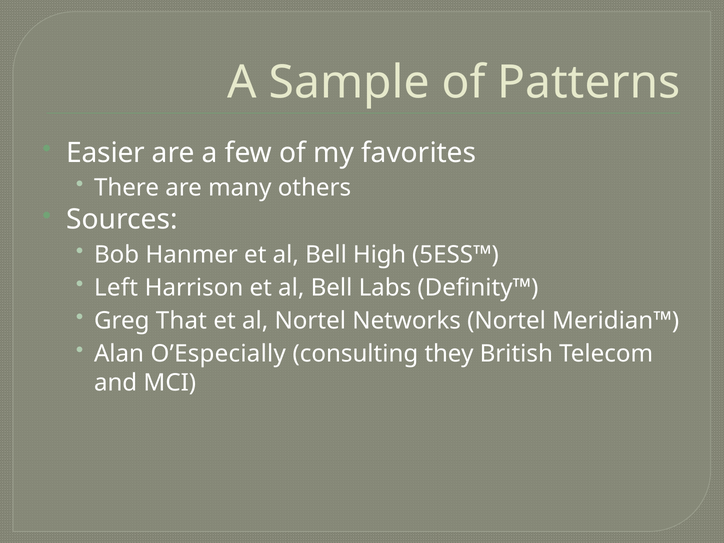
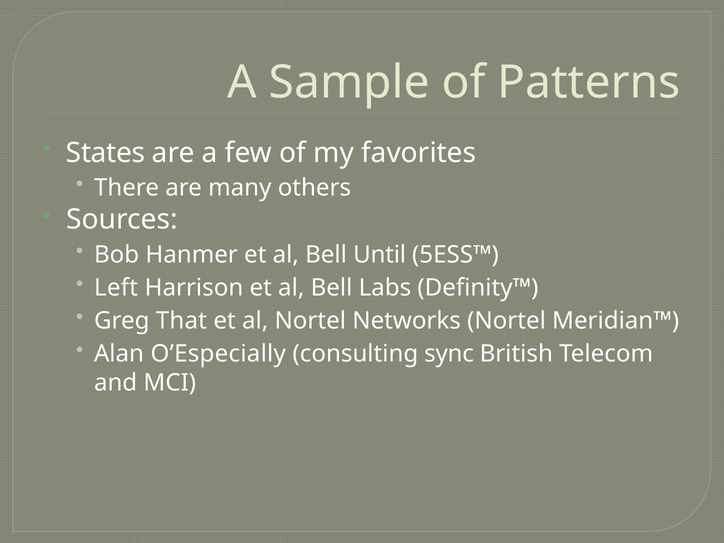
Easier: Easier -> States
High: High -> Until
they: they -> sync
